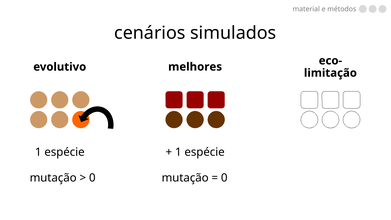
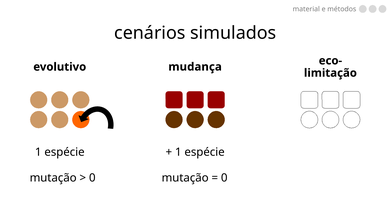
melhores: melhores -> mudança
